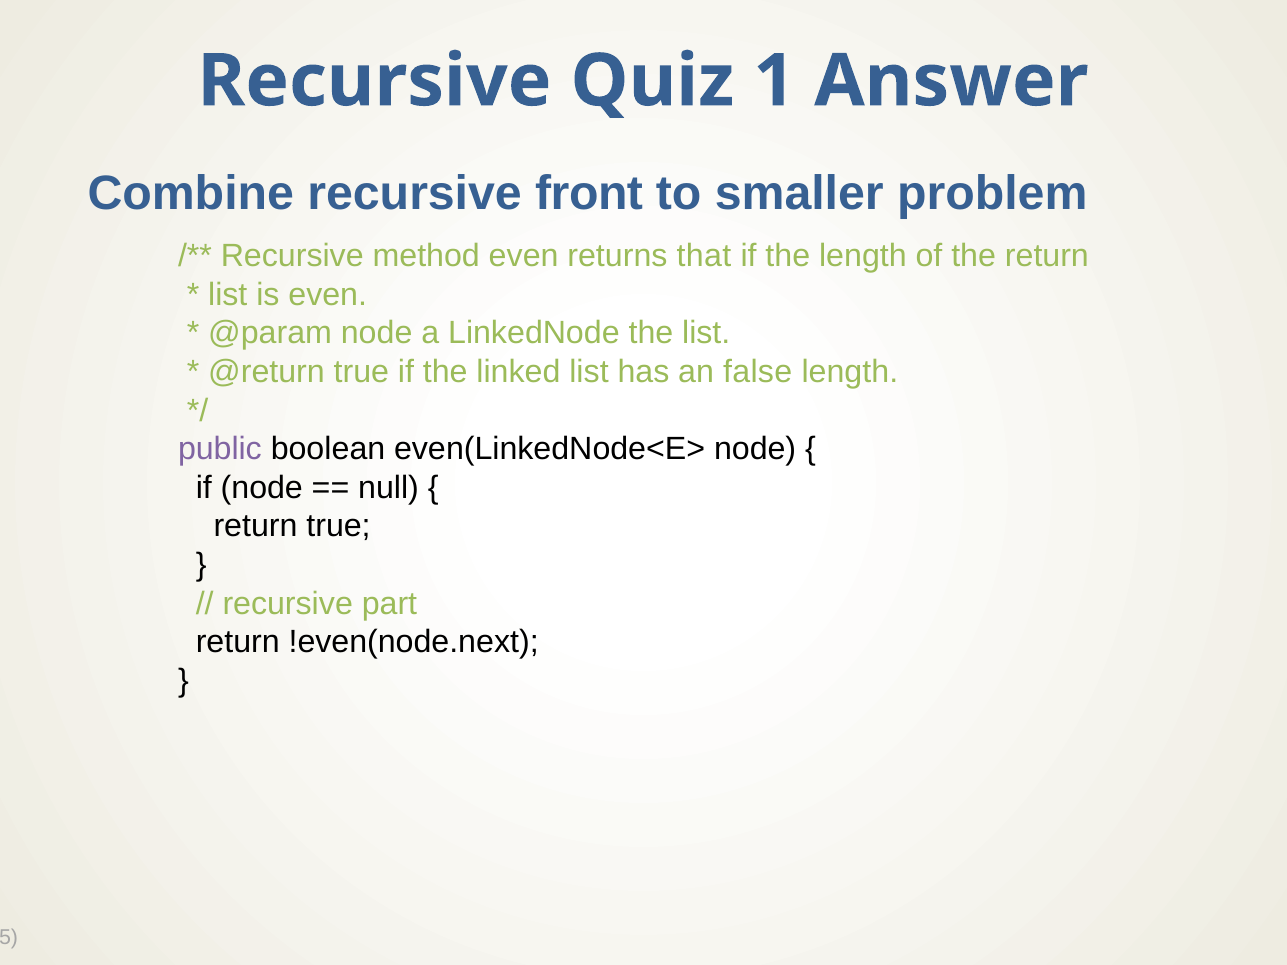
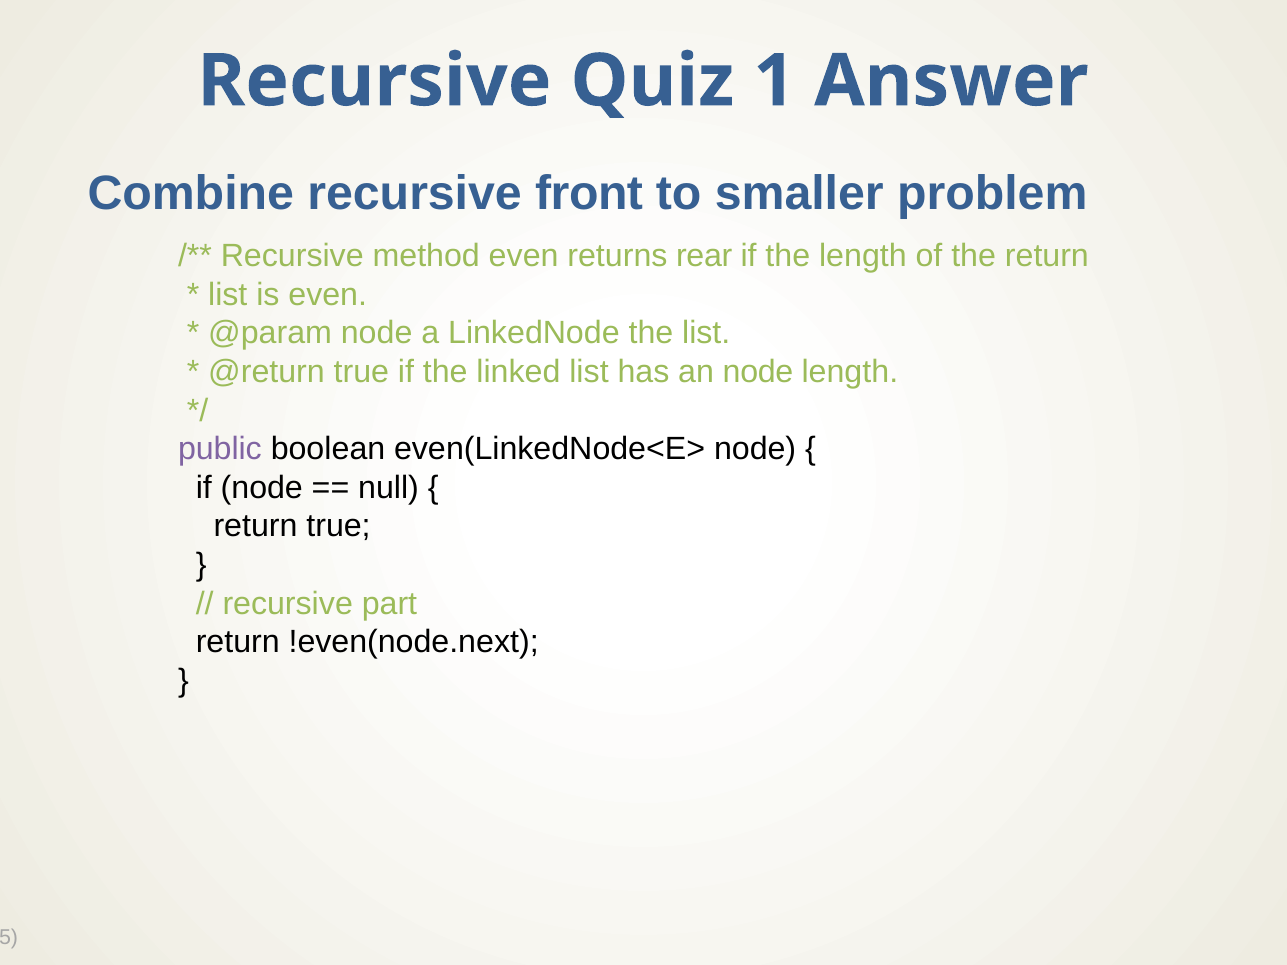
that: that -> rear
an false: false -> node
